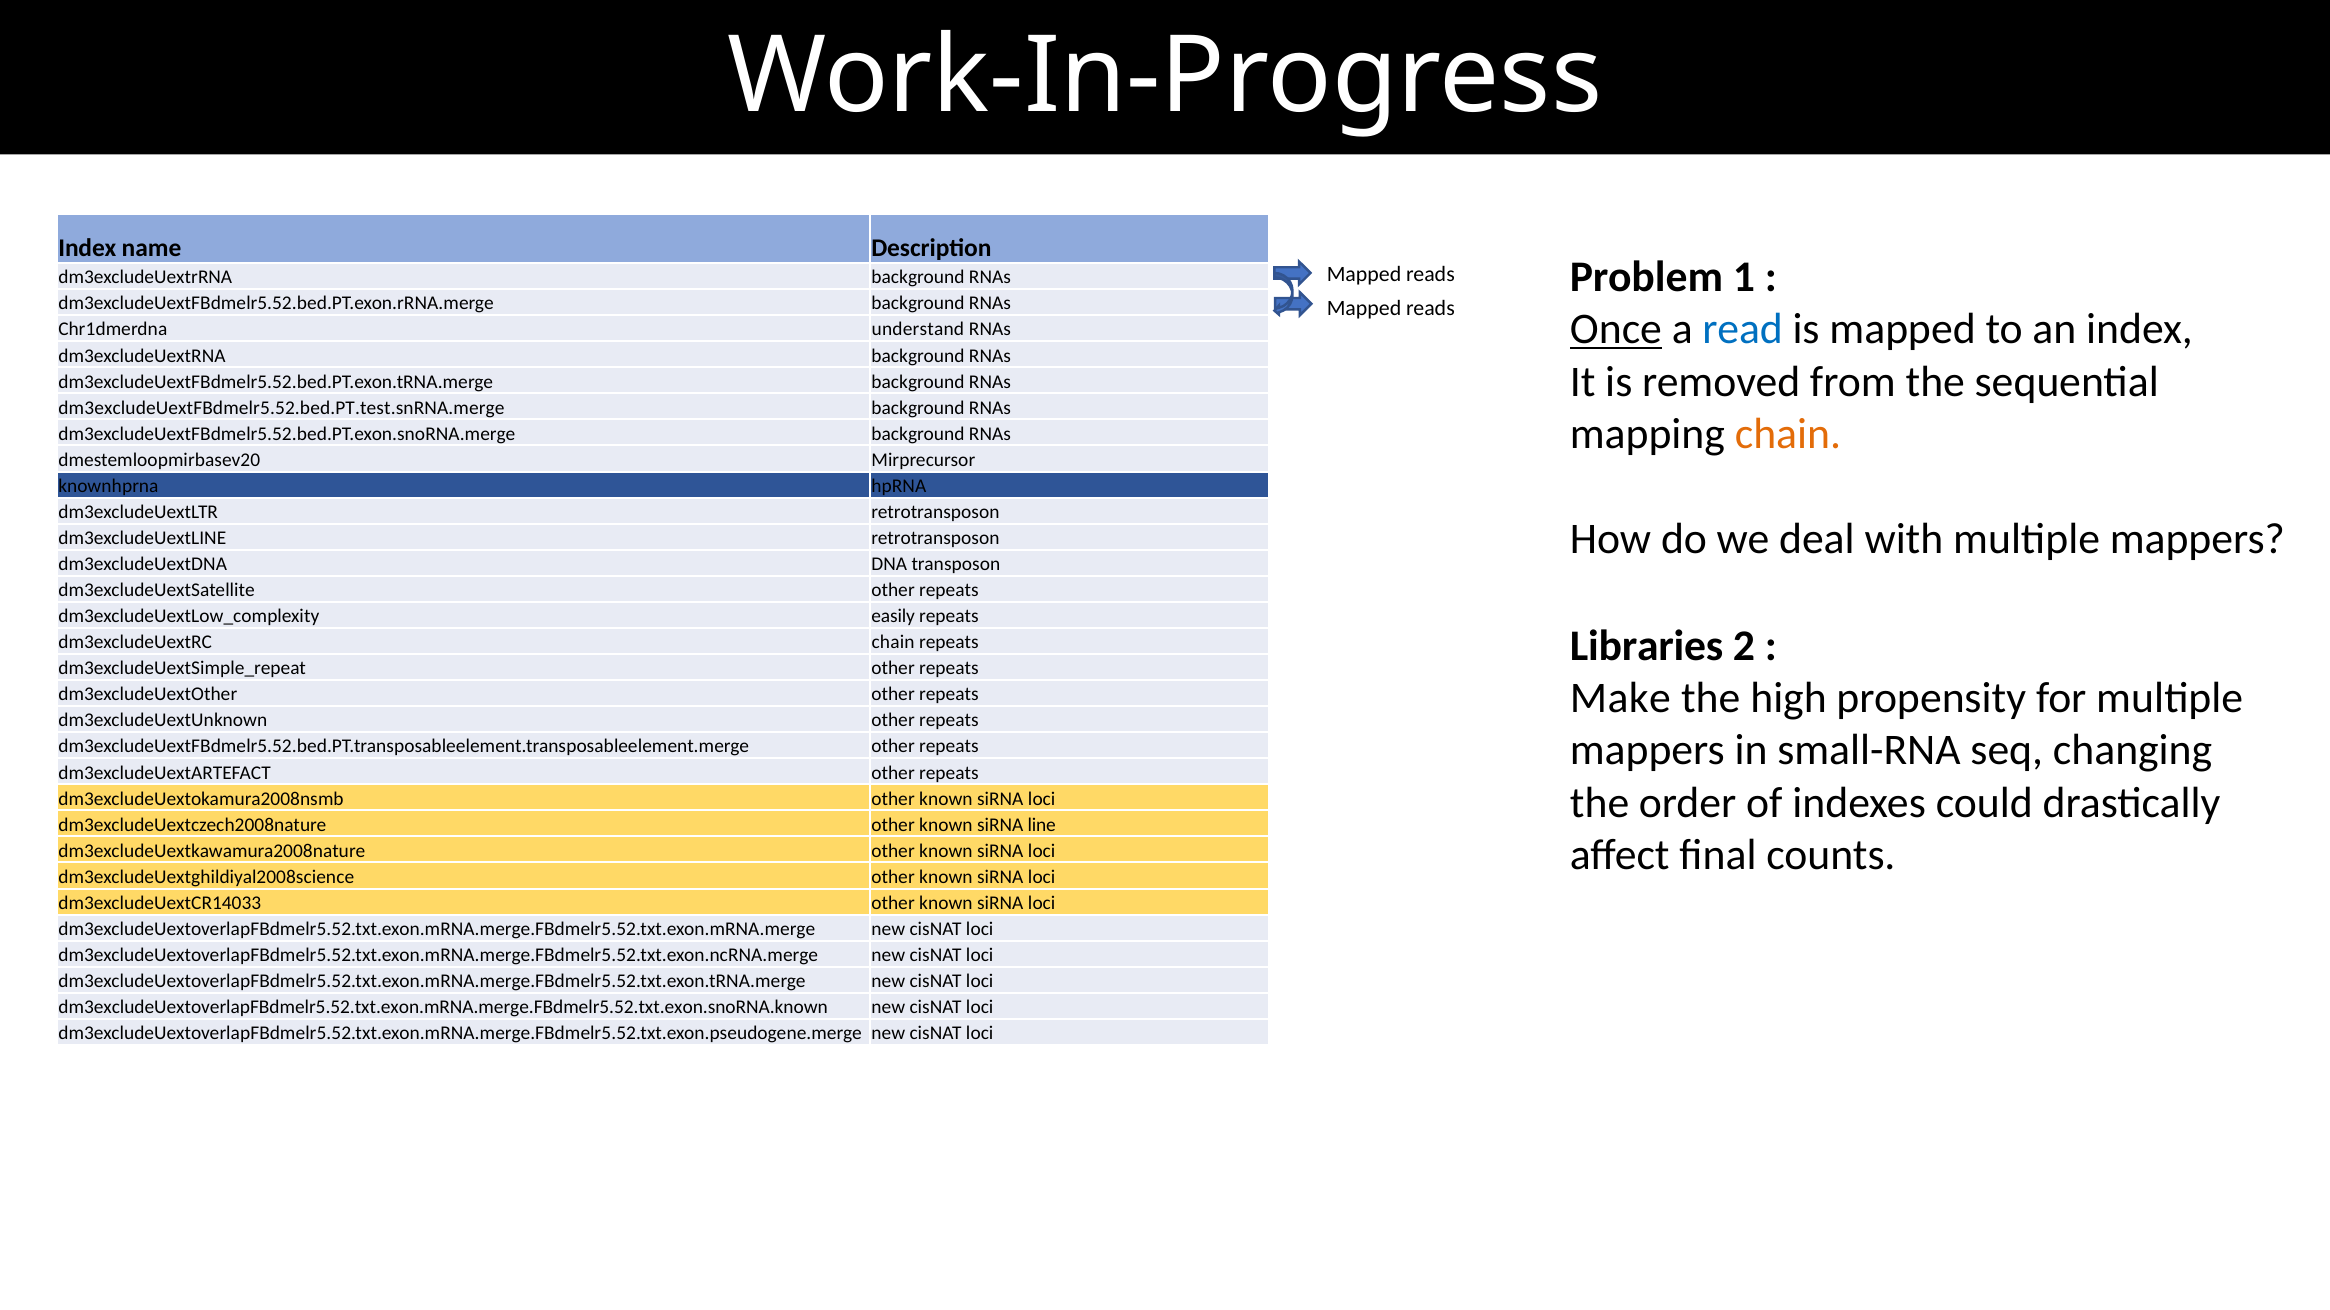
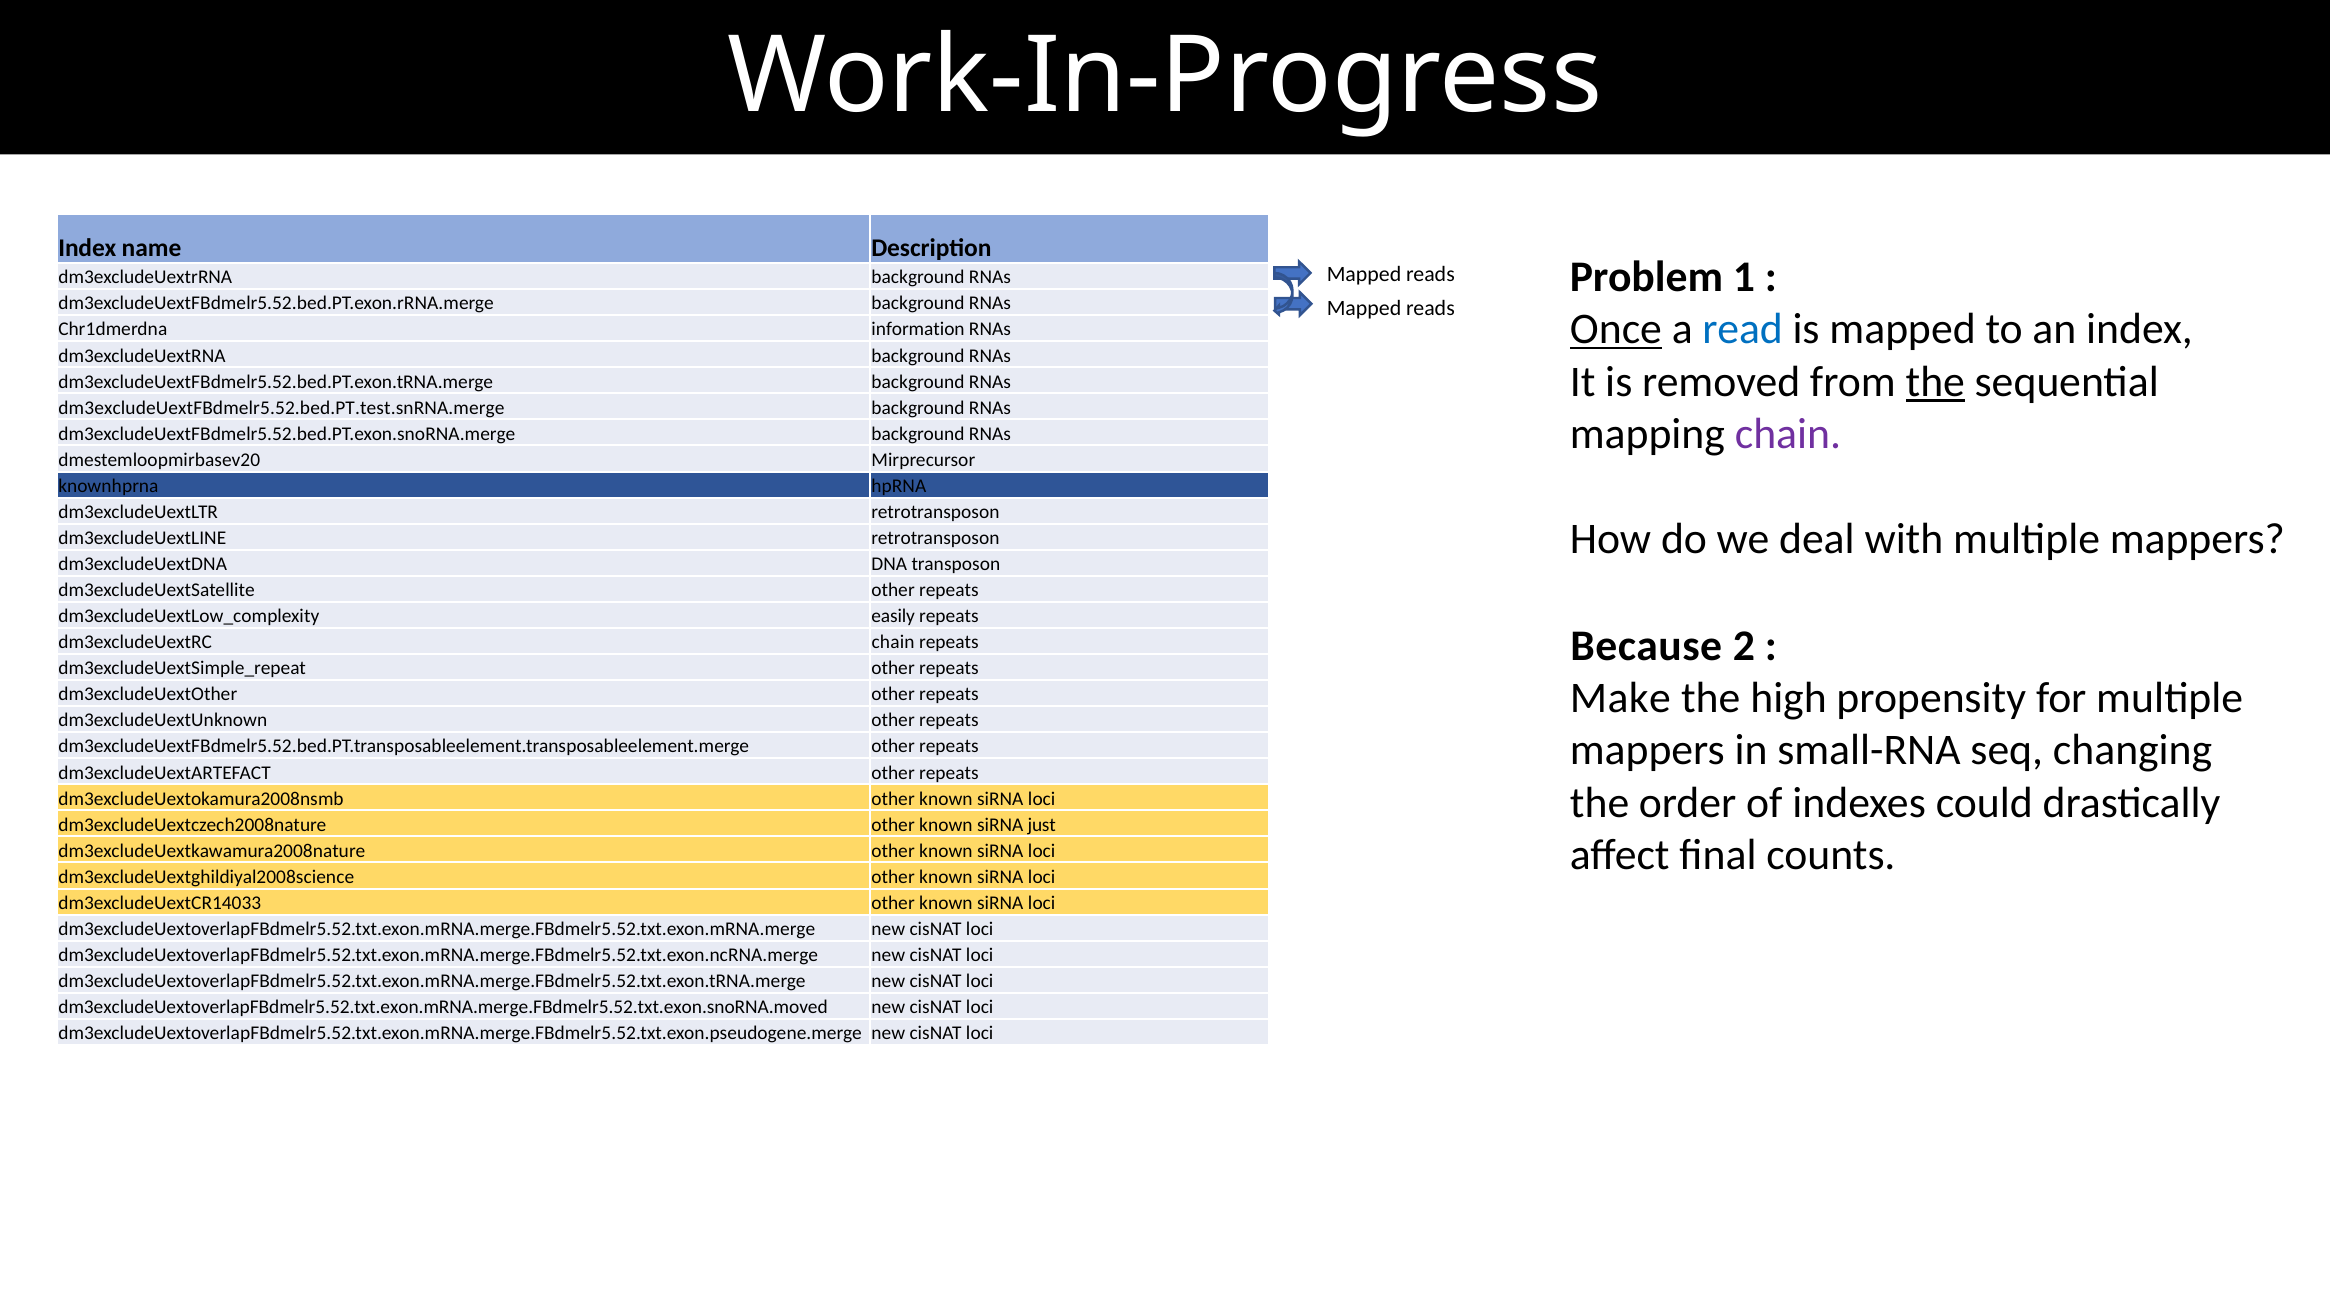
understand: understand -> information
the at (1935, 382) underline: none -> present
chain at (1788, 434) colour: orange -> purple
Libraries: Libraries -> Because
line: line -> just
dm3excludeUextoverlapFBdmelr5.52.txt.exon.mRNA.merge.FBdmelr5.52.txt.exon.snoRNA.known: dm3excludeUextoverlapFBdmelr5.52.txt.exon.mRNA.merge.FBdmelr5.52.txt.exon.snoRNA.known -> dm3excludeUextoverlapFBdmelr5.52.txt.exon.mRNA.merge.FBdmelr5.52.txt.exon.snoRNA.moved
